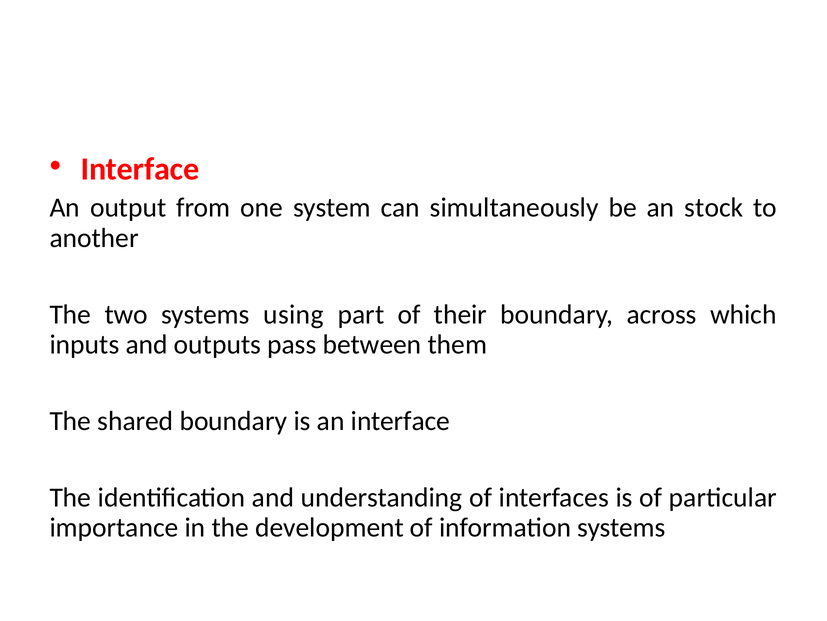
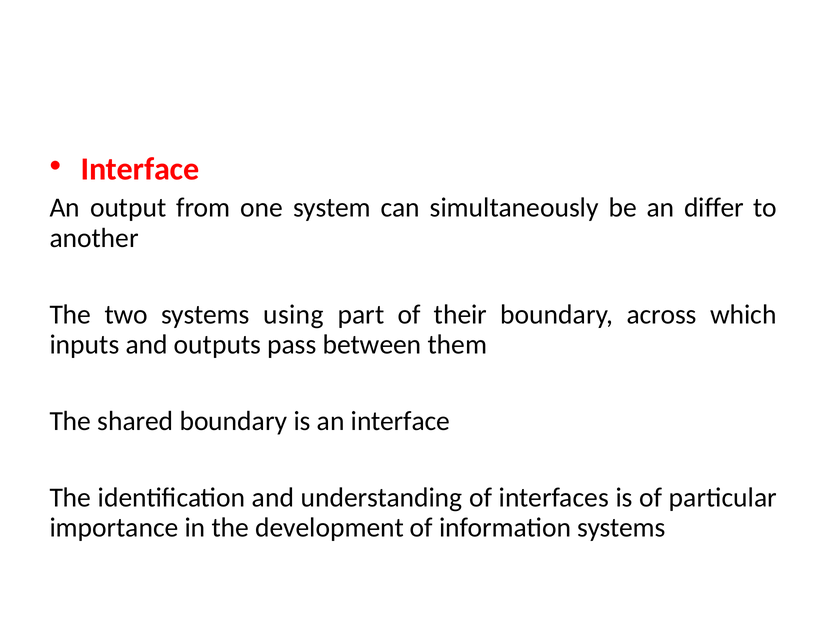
stock: stock -> differ
